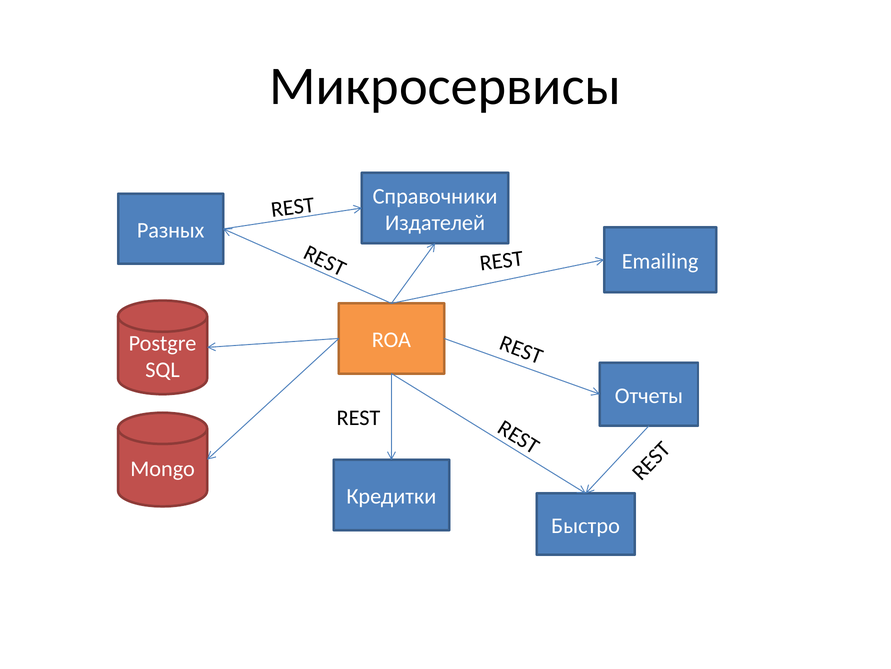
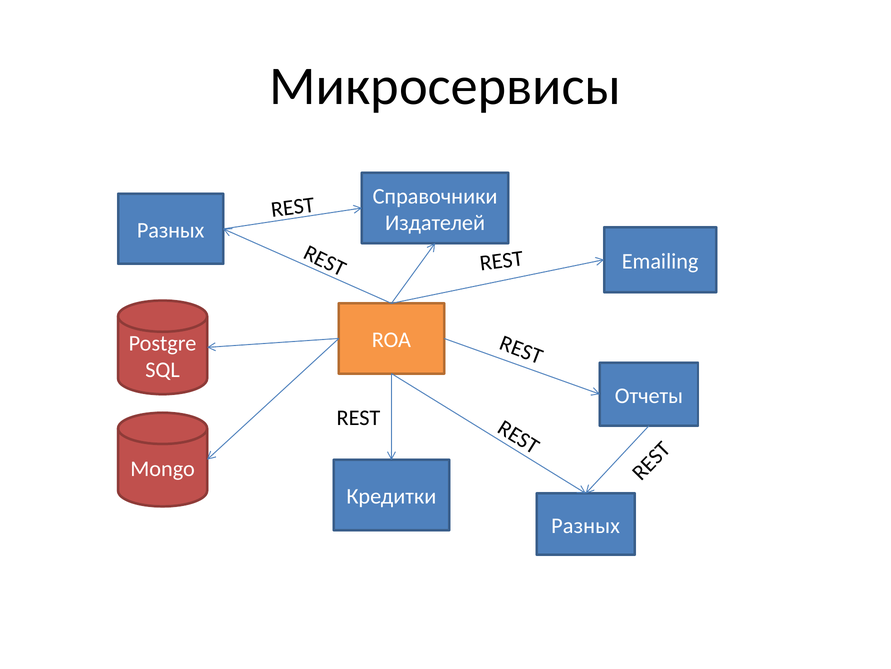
Быстро at (586, 525): Быстро -> Разных
